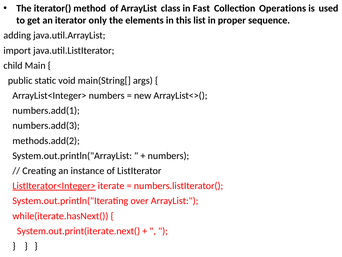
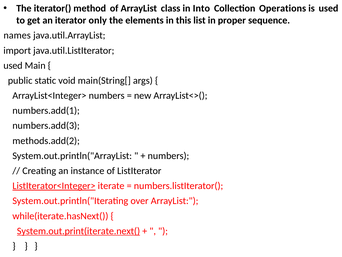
Fast: Fast -> Into
adding: adding -> names
child at (13, 65): child -> used
System.out.print(iterate.next( underline: none -> present
